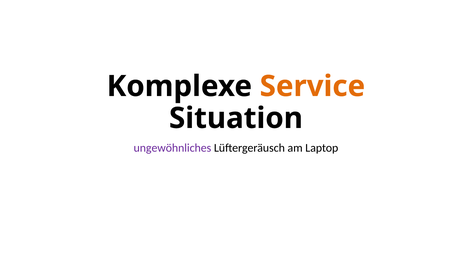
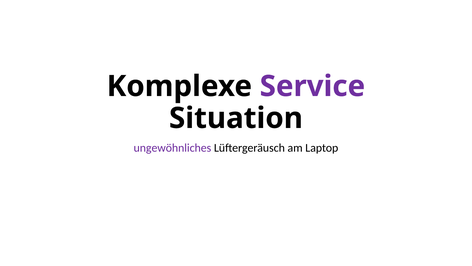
Service colour: orange -> purple
